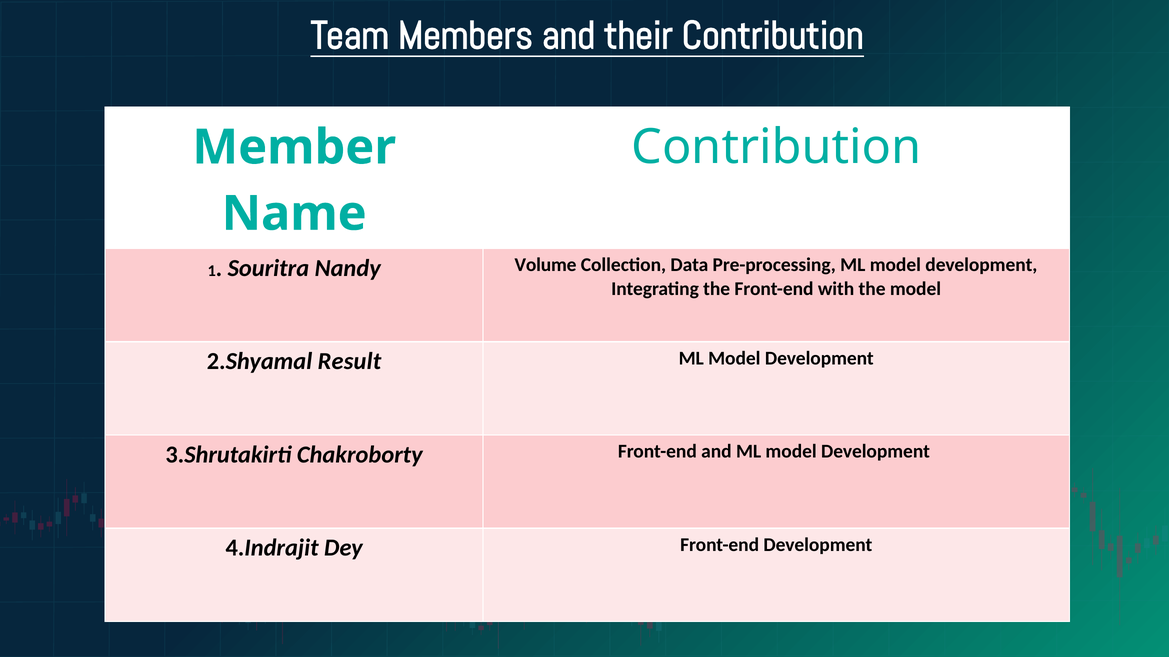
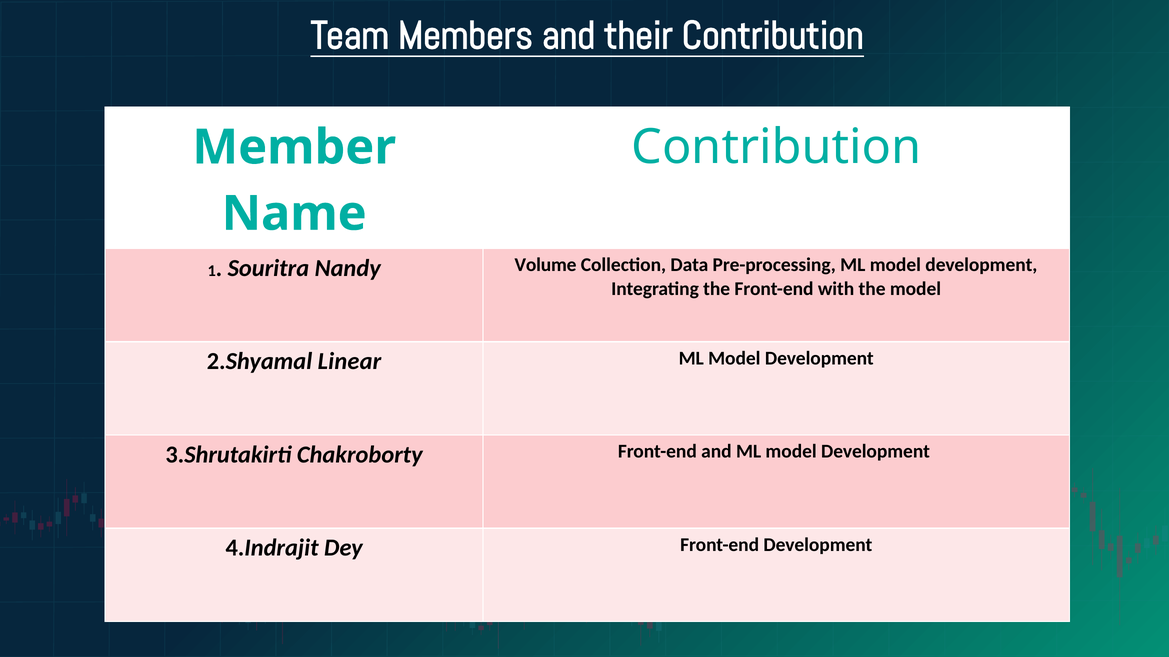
Result: Result -> Linear
